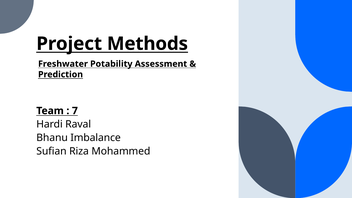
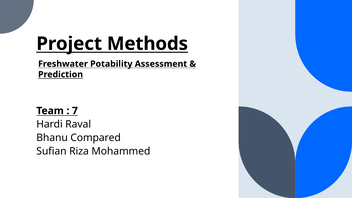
Imbalance: Imbalance -> Compared
